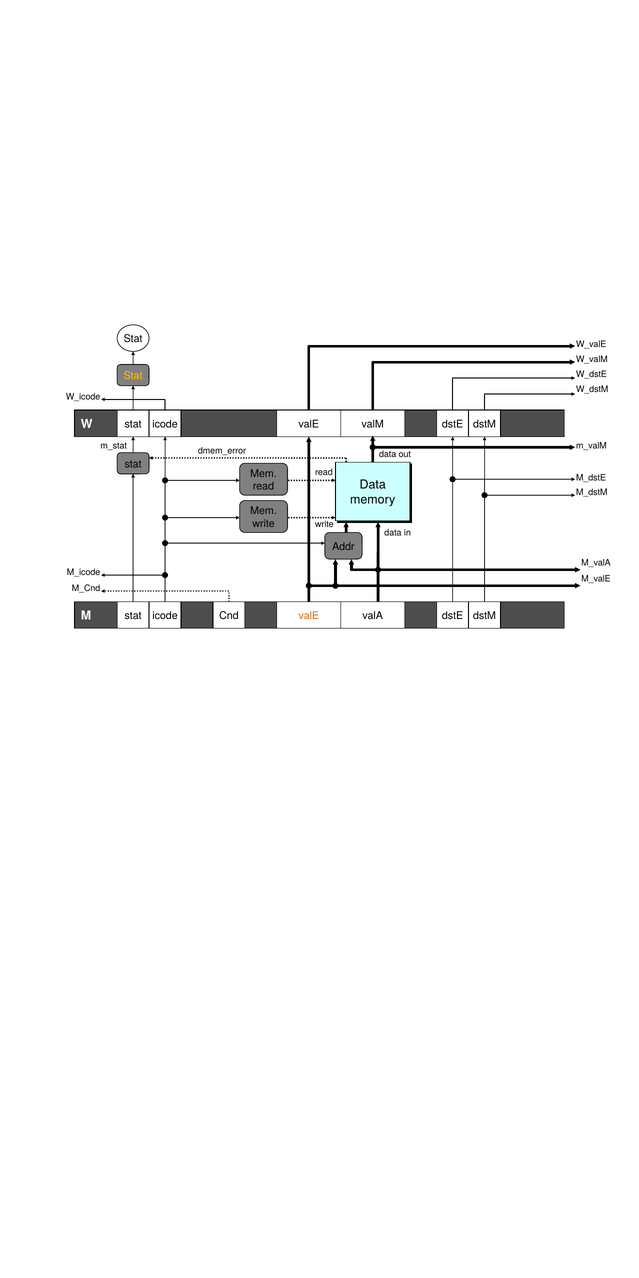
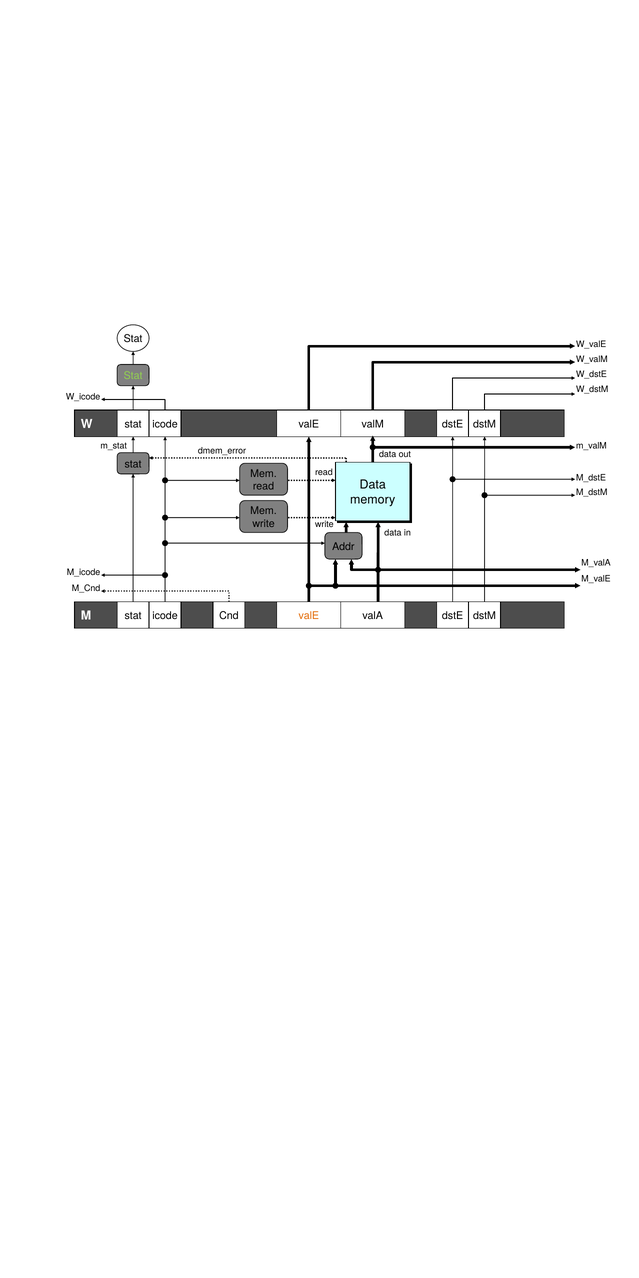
Stat at (133, 376) colour: yellow -> light green
